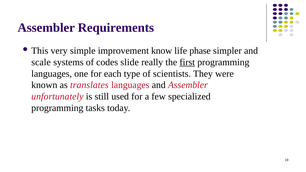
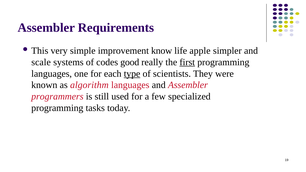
phase: phase -> apple
slide: slide -> good
type underline: none -> present
translates: translates -> algorithm
unfortunately: unfortunately -> programmers
